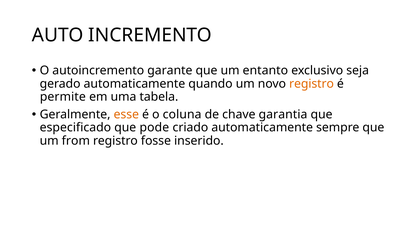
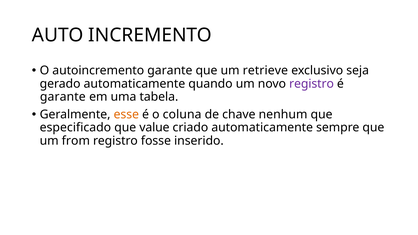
entanto: entanto -> retrieve
registro at (312, 84) colour: orange -> purple
permite at (63, 97): permite -> garante
garantia: garantia -> nenhum
pode: pode -> value
